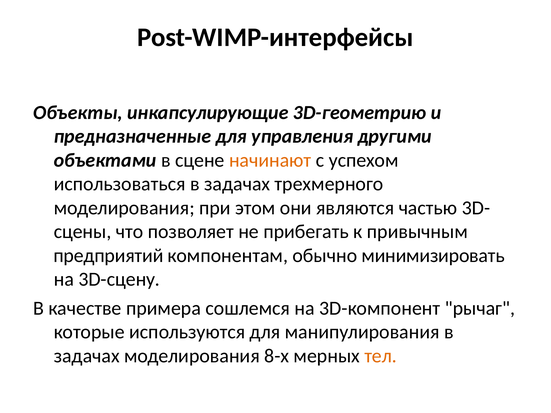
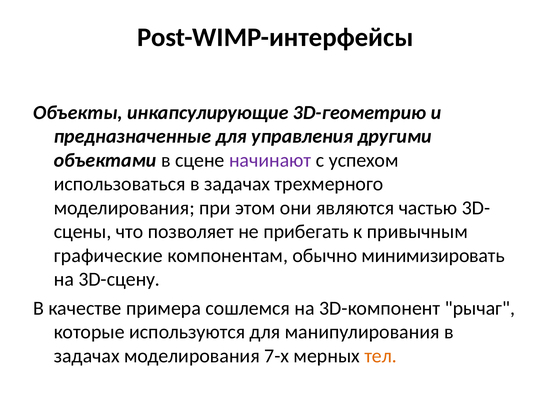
начинают colour: orange -> purple
предприятий: предприятий -> графические
8-х: 8-х -> 7-х
